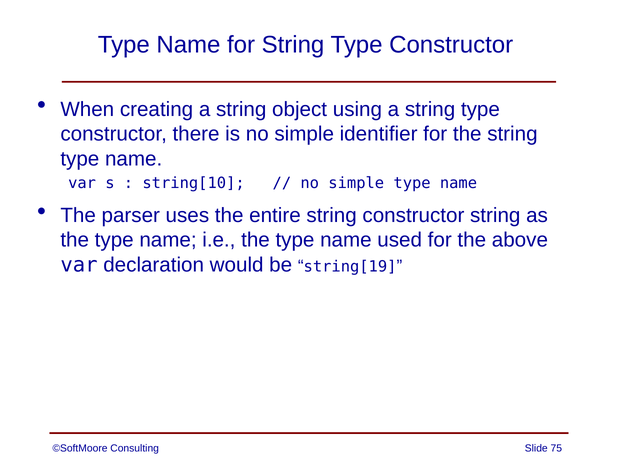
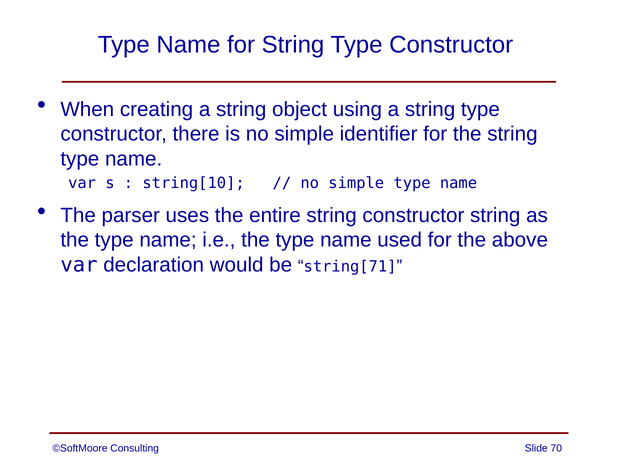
string[19: string[19 -> string[71
75: 75 -> 70
